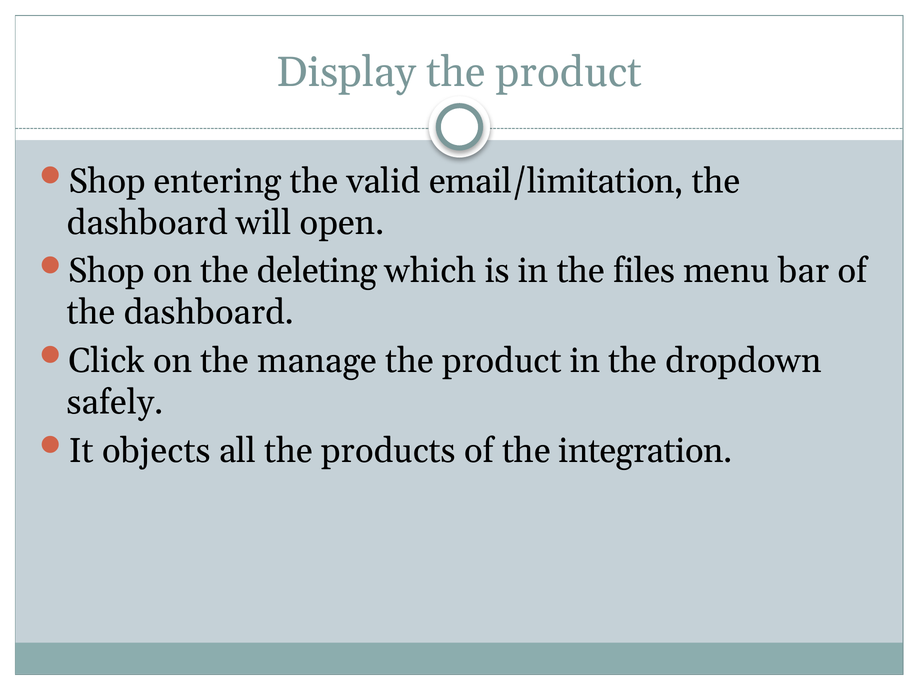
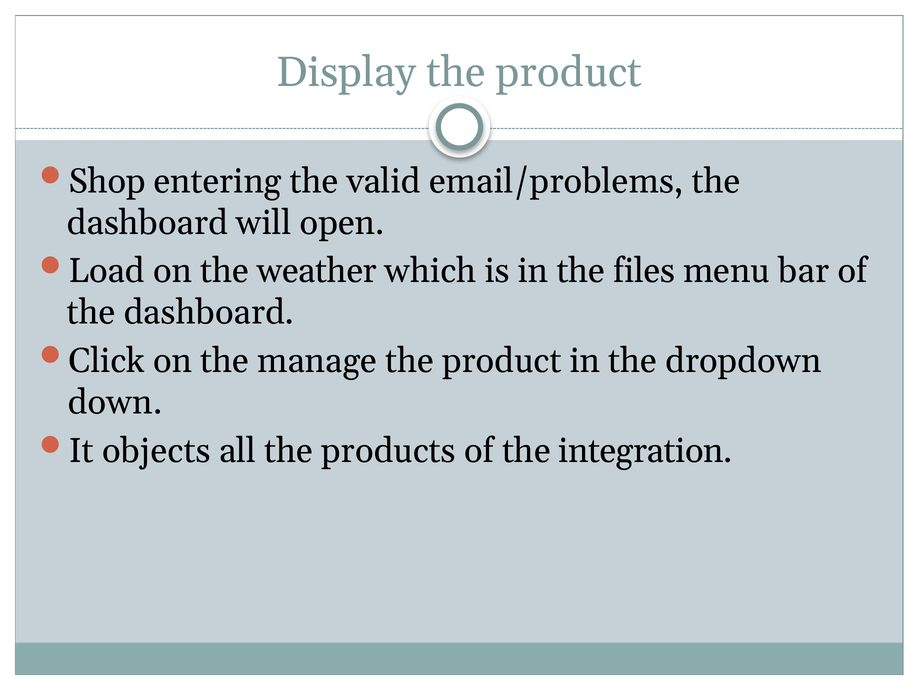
email/limitation: email/limitation -> email/problems
Shop at (107, 271): Shop -> Load
deleting: deleting -> weather
safely: safely -> down
